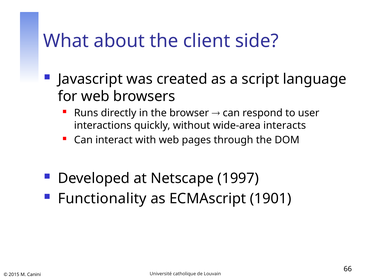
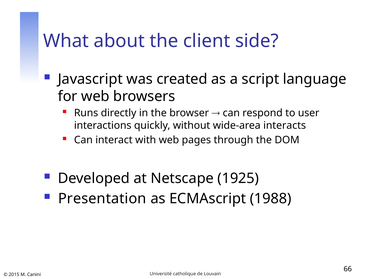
1997: 1997 -> 1925
Functionality: Functionality -> Presentation
1901: 1901 -> 1988
